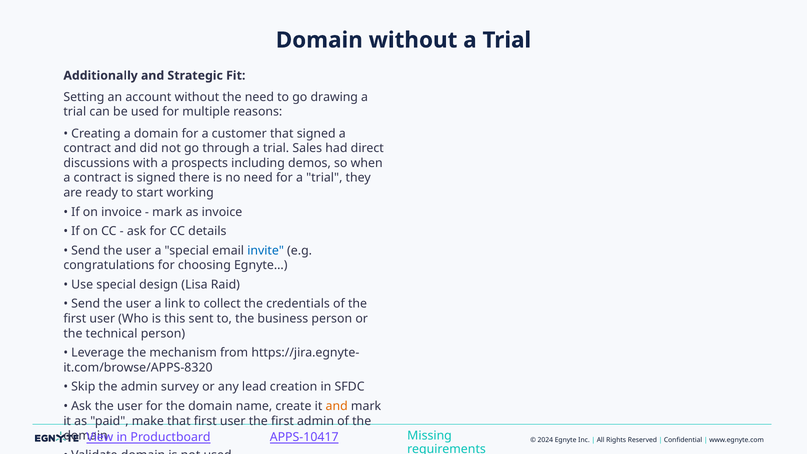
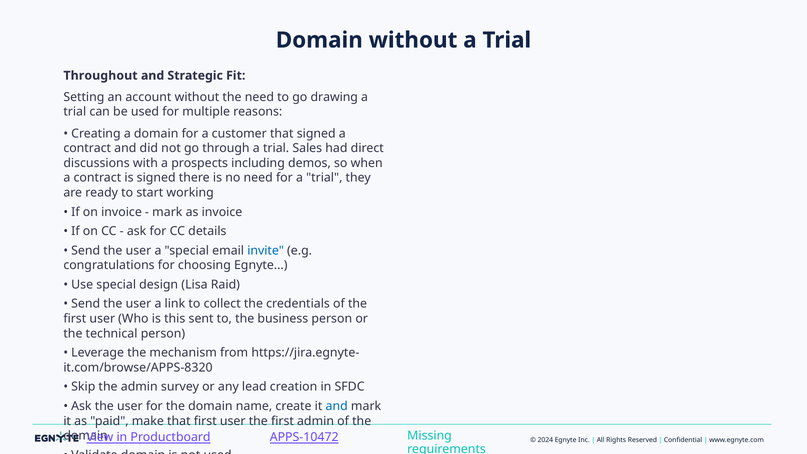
Additionally: Additionally -> Throughout
and at (337, 406) colour: orange -> blue
APPS-10417: APPS-10417 -> APPS-10472
